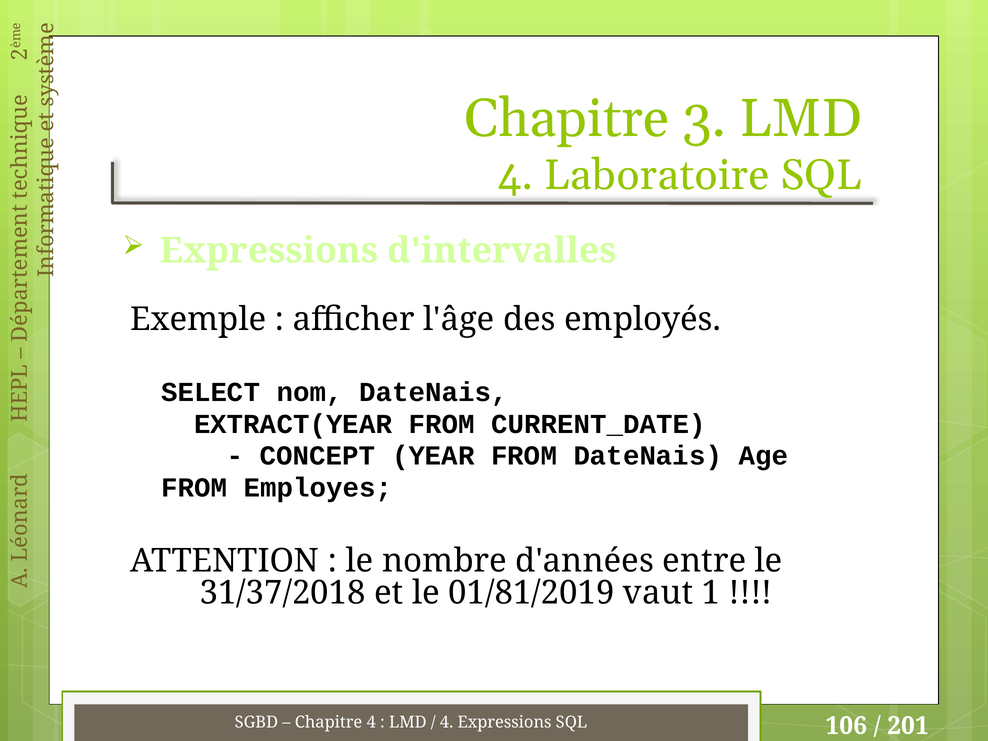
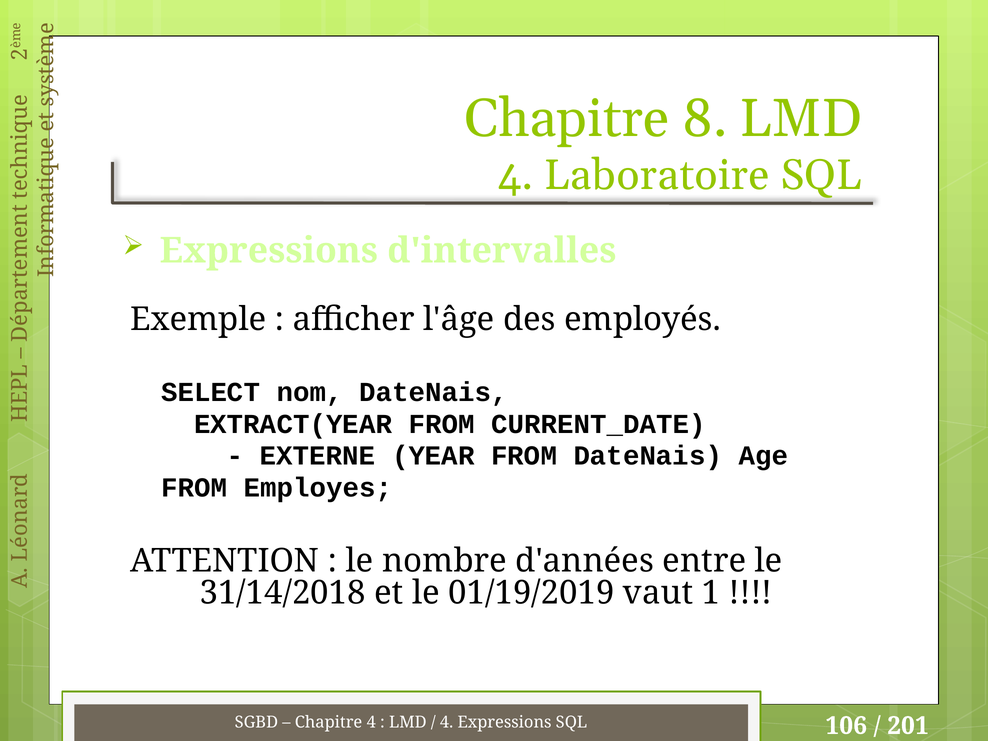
3: 3 -> 8
CONCEPT: CONCEPT -> EXTERNE
31/37/2018: 31/37/2018 -> 31/14/2018
01/81/2019: 01/81/2019 -> 01/19/2019
